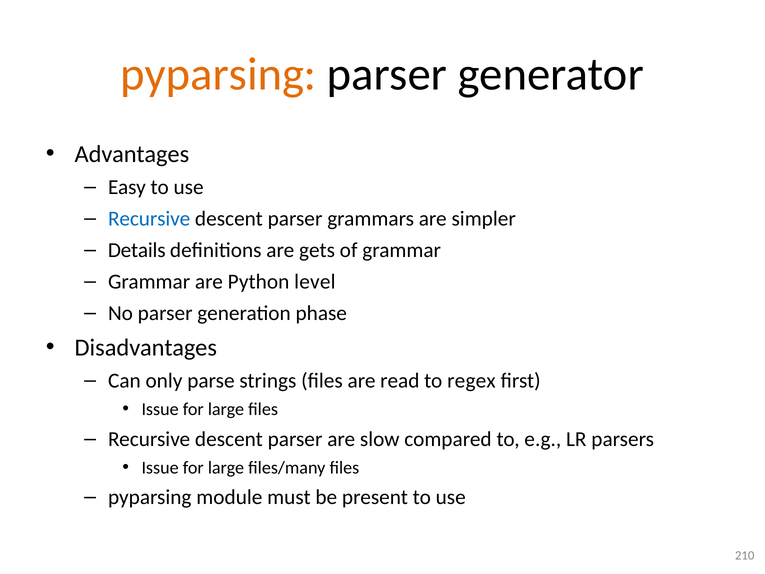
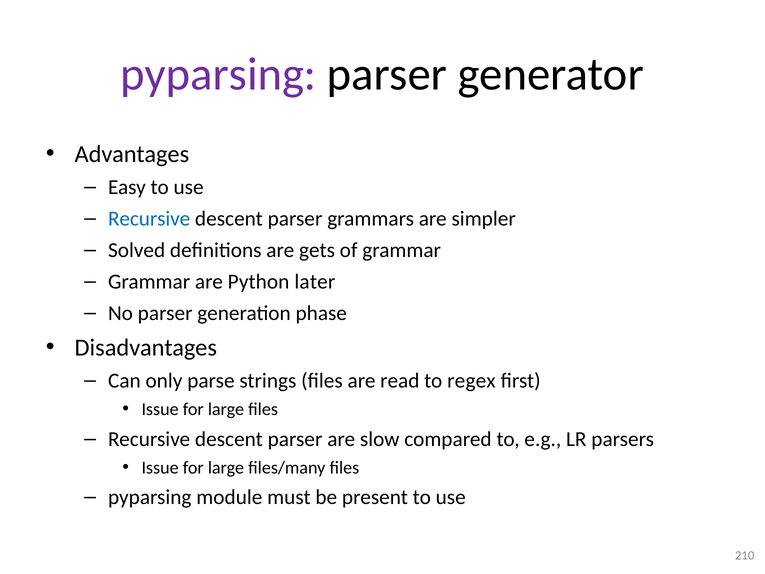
pyparsing at (218, 74) colour: orange -> purple
Details: Details -> Solved
level: level -> later
